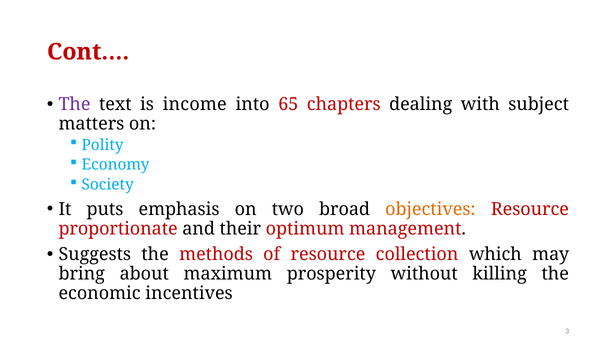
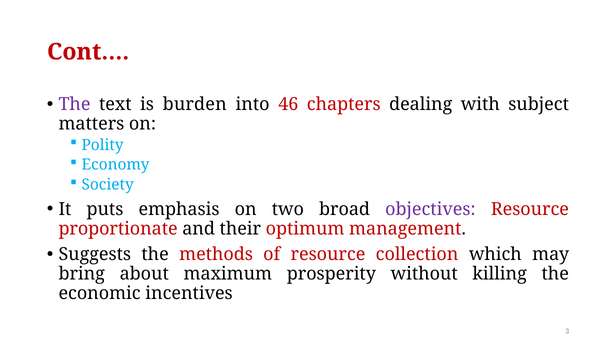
income: income -> burden
65: 65 -> 46
objectives colour: orange -> purple
